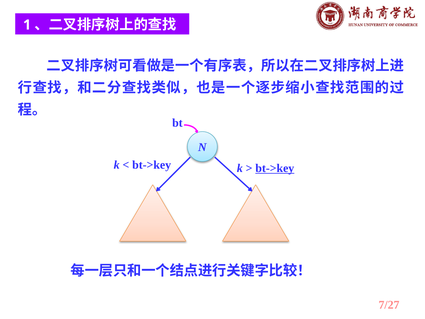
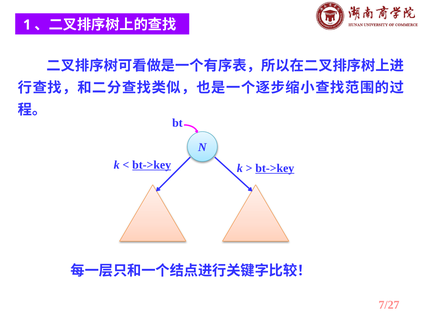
bt->key at (152, 165) underline: none -> present
